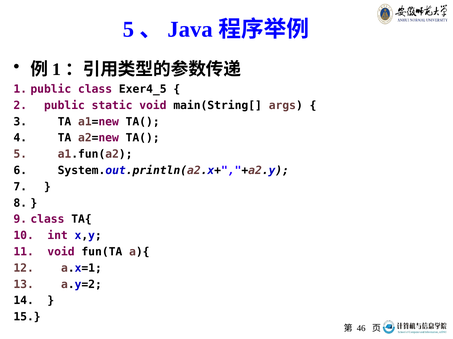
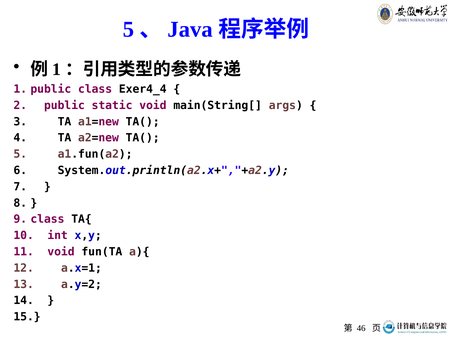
Exer4_5: Exer4_5 -> Exer4_4
